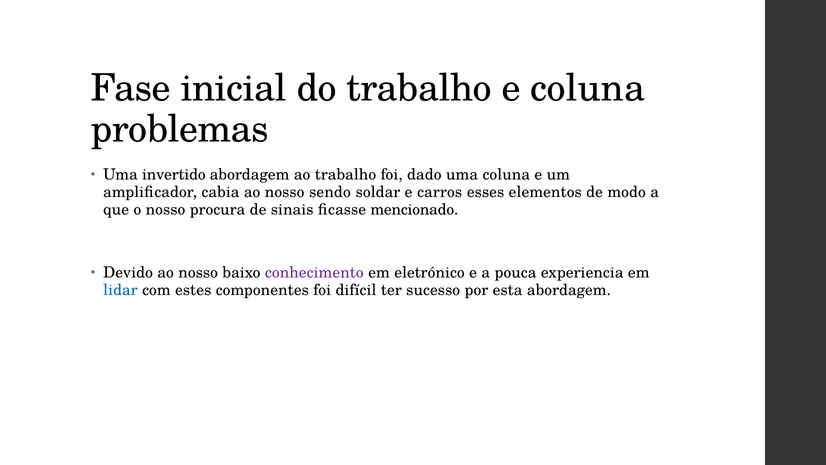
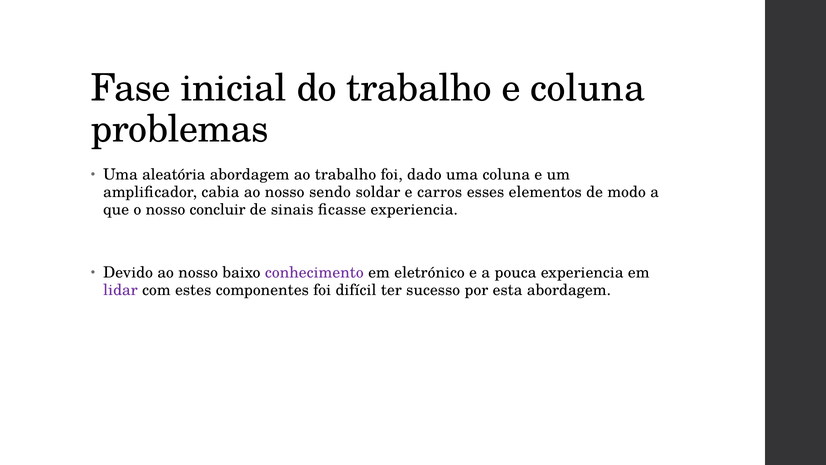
invertido: invertido -> aleatória
procura: procura -> concluir
ficasse mencionado: mencionado -> experiencia
lidar colour: blue -> purple
